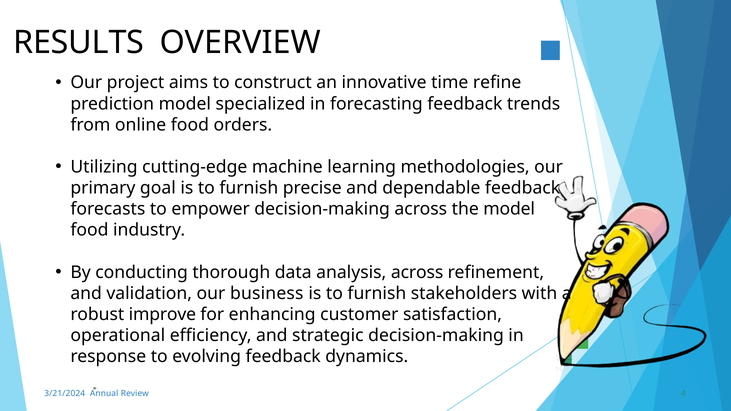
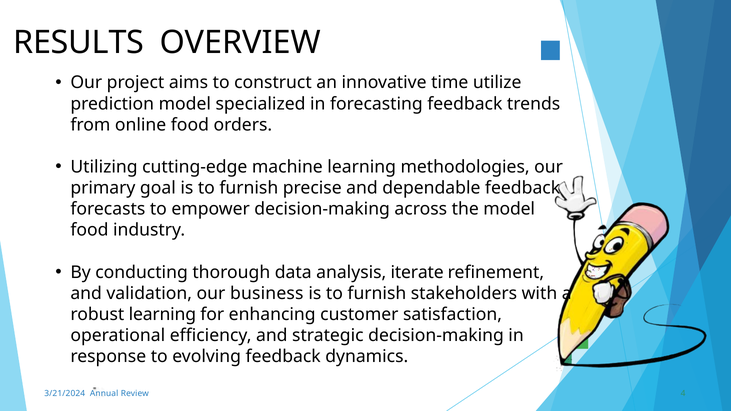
refine: refine -> utilize
analysis across: across -> iterate
robust improve: improve -> learning
